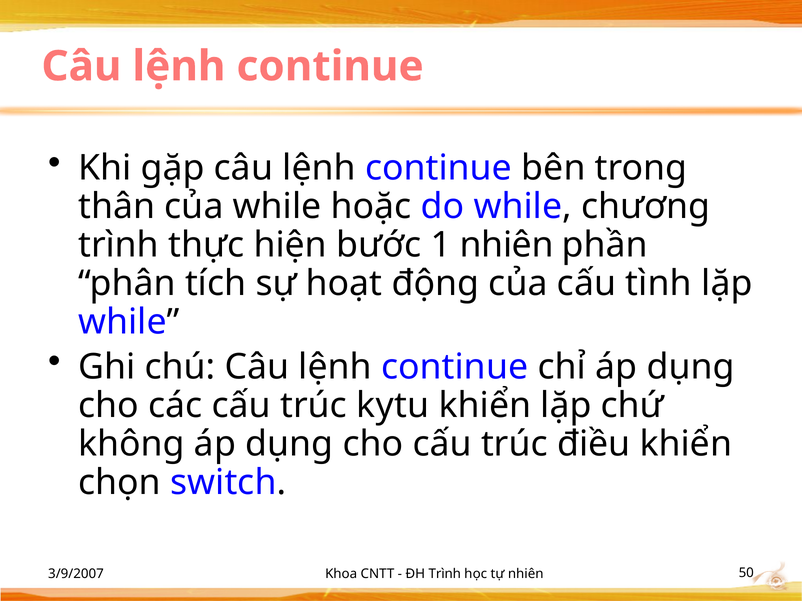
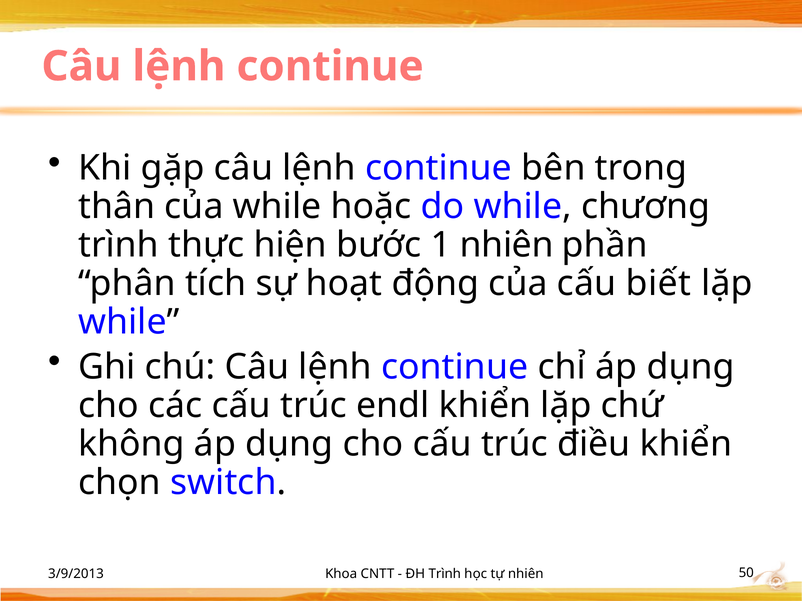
tình: tình -> biết
kytu: kytu -> endl
3/9/2007: 3/9/2007 -> 3/9/2013
